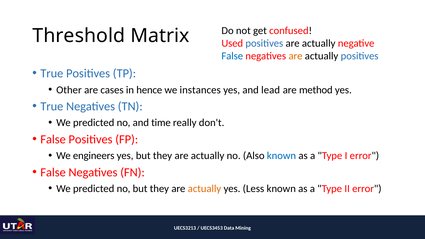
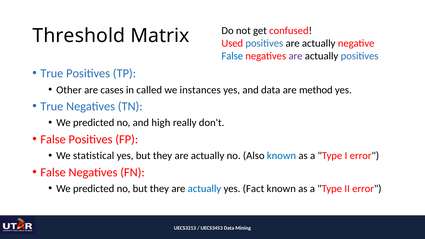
are at (296, 56) colour: orange -> purple
hence: hence -> called
and lead: lead -> data
time: time -> high
engineers: engineers -> statistical
actually at (204, 189) colour: orange -> blue
Less: Less -> Fact
